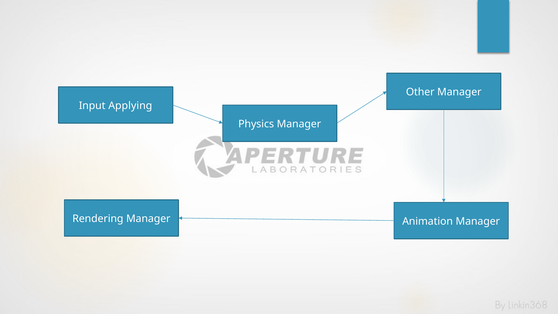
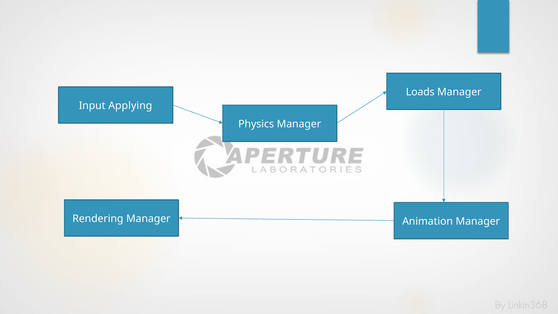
Other: Other -> Loads
